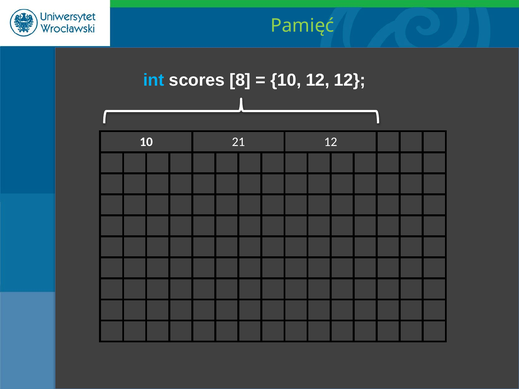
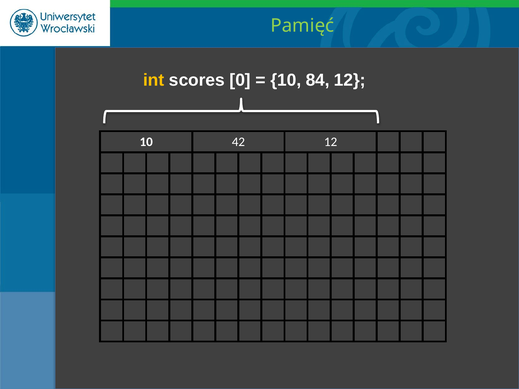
int colour: light blue -> yellow
8: 8 -> 0
10 12: 12 -> 84
21: 21 -> 42
